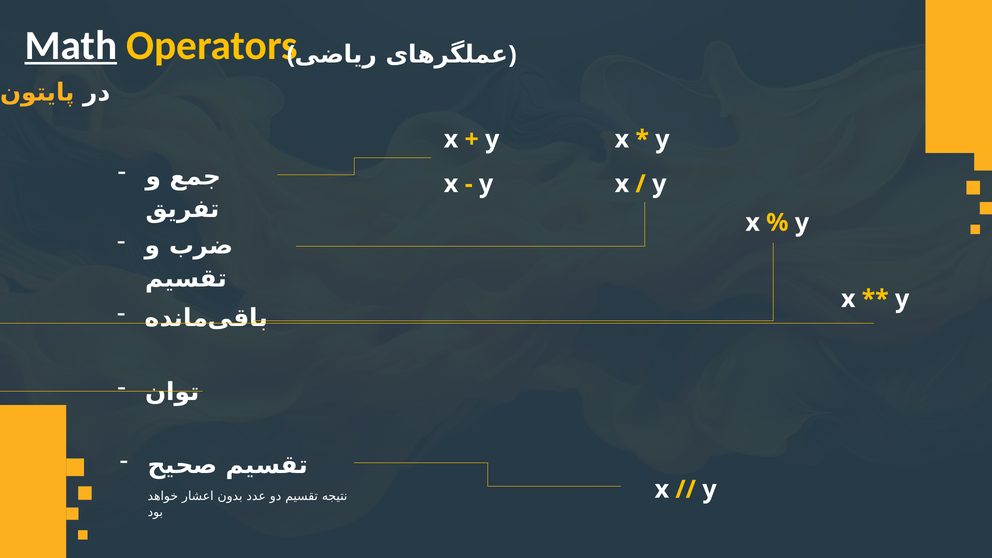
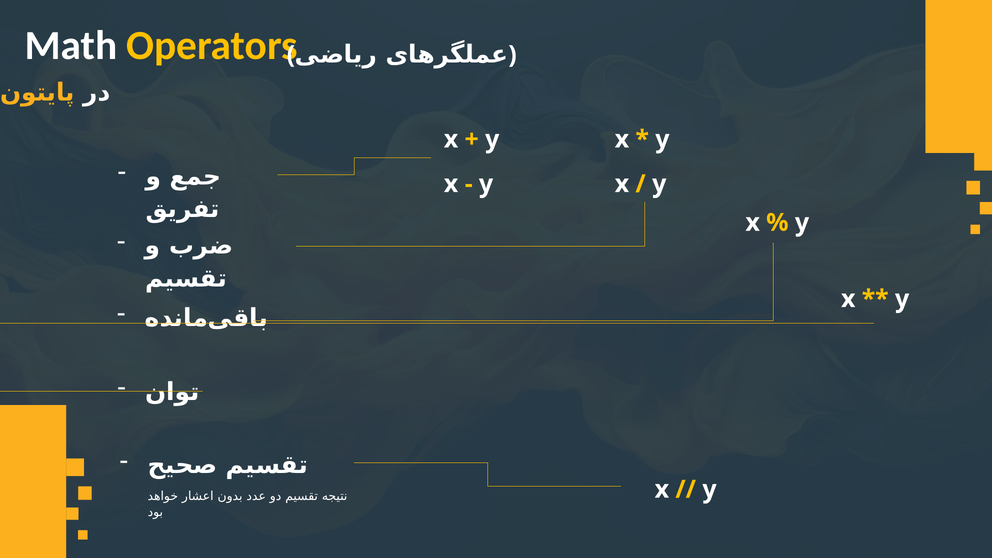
Math underline: present -> none
